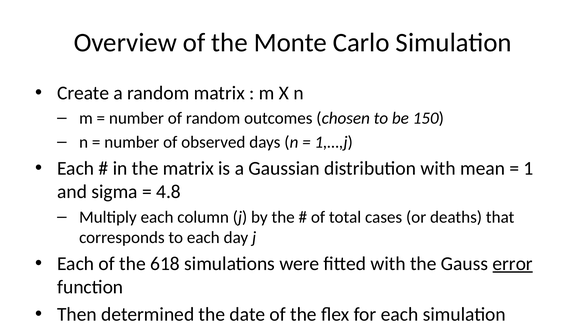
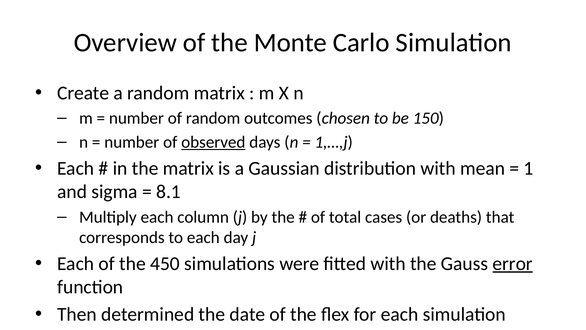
observed underline: none -> present
4.8: 4.8 -> 8.1
618: 618 -> 450
